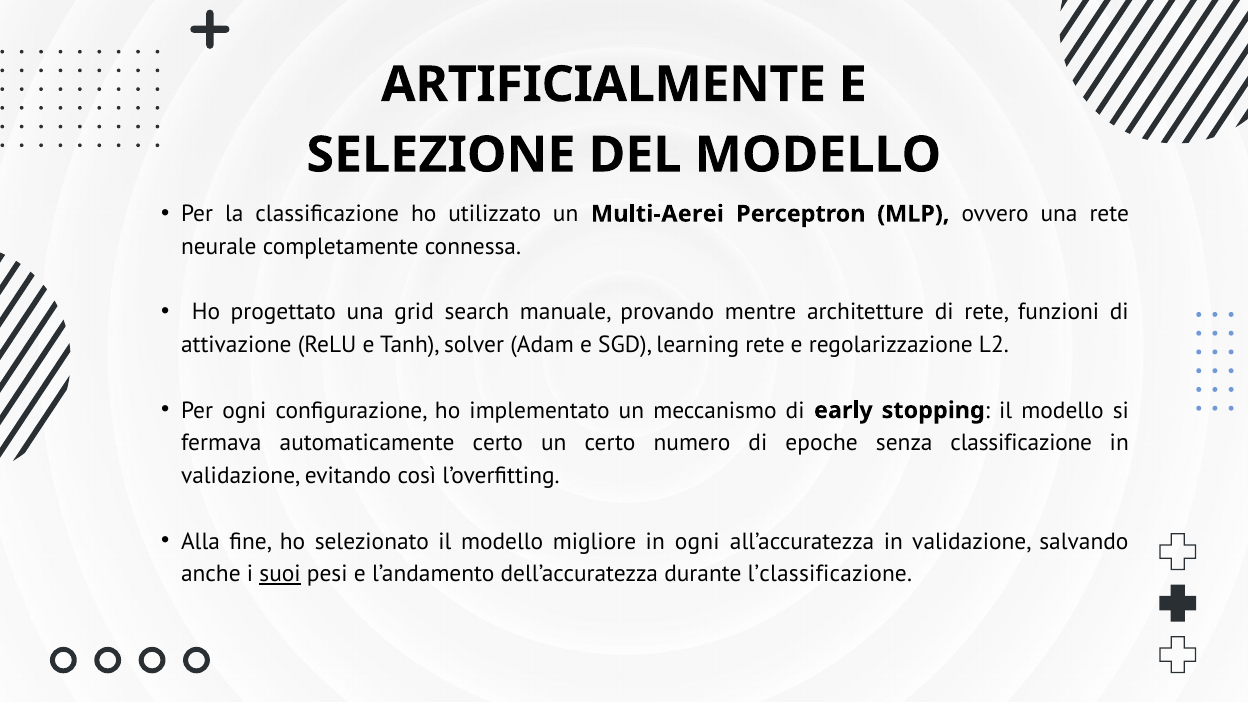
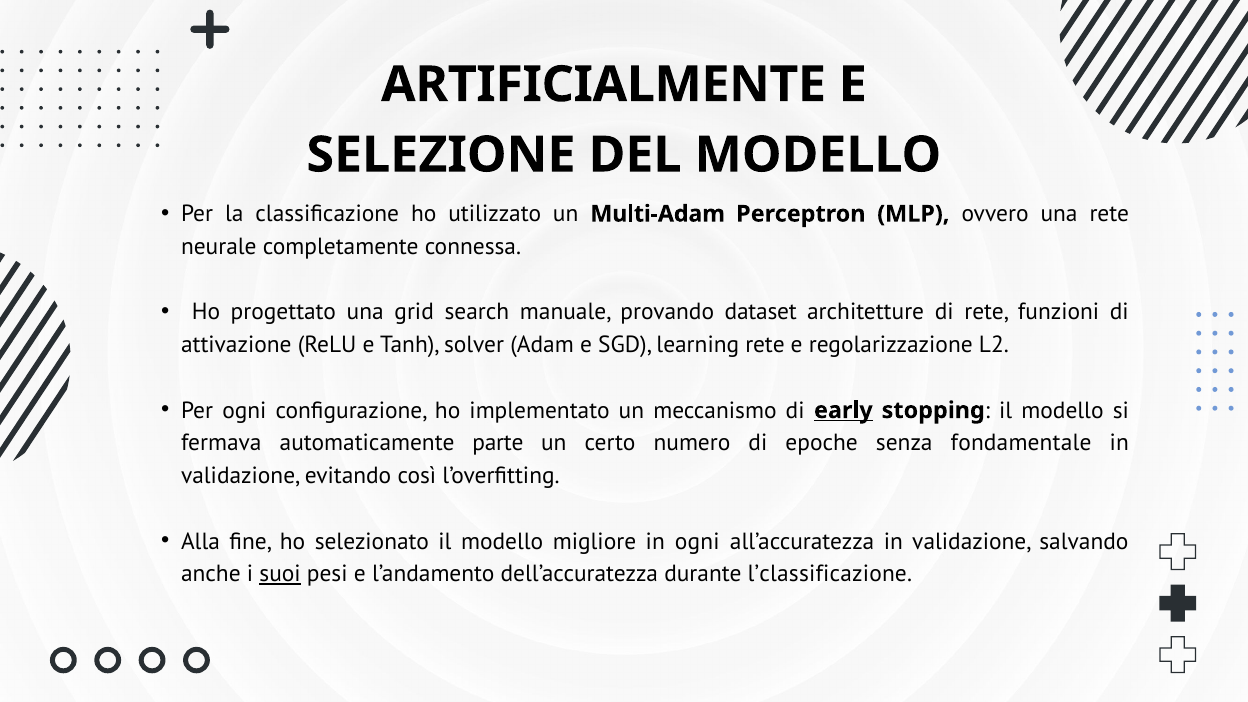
Multi-Aerei: Multi-Aerei -> Multi-Adam
mentre: mentre -> dataset
early underline: none -> present
automaticamente certo: certo -> parte
senza classificazione: classificazione -> fondamentale
